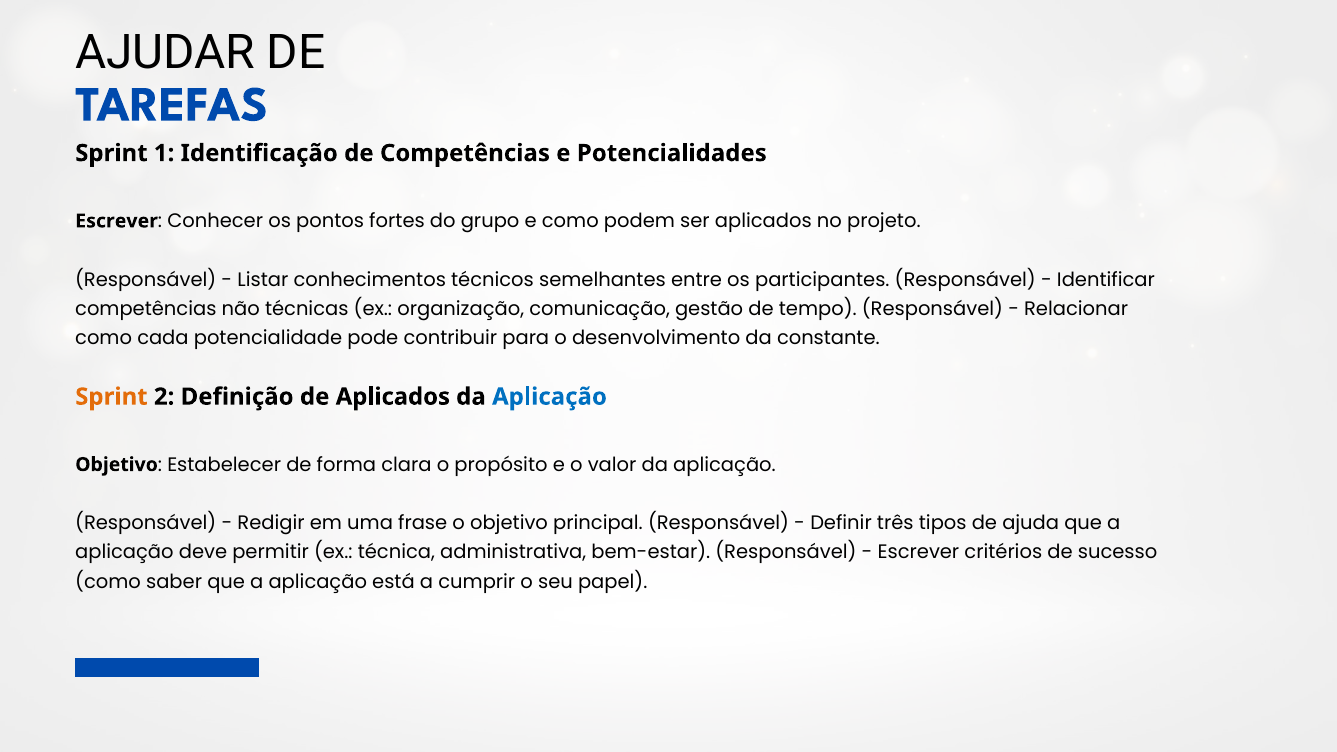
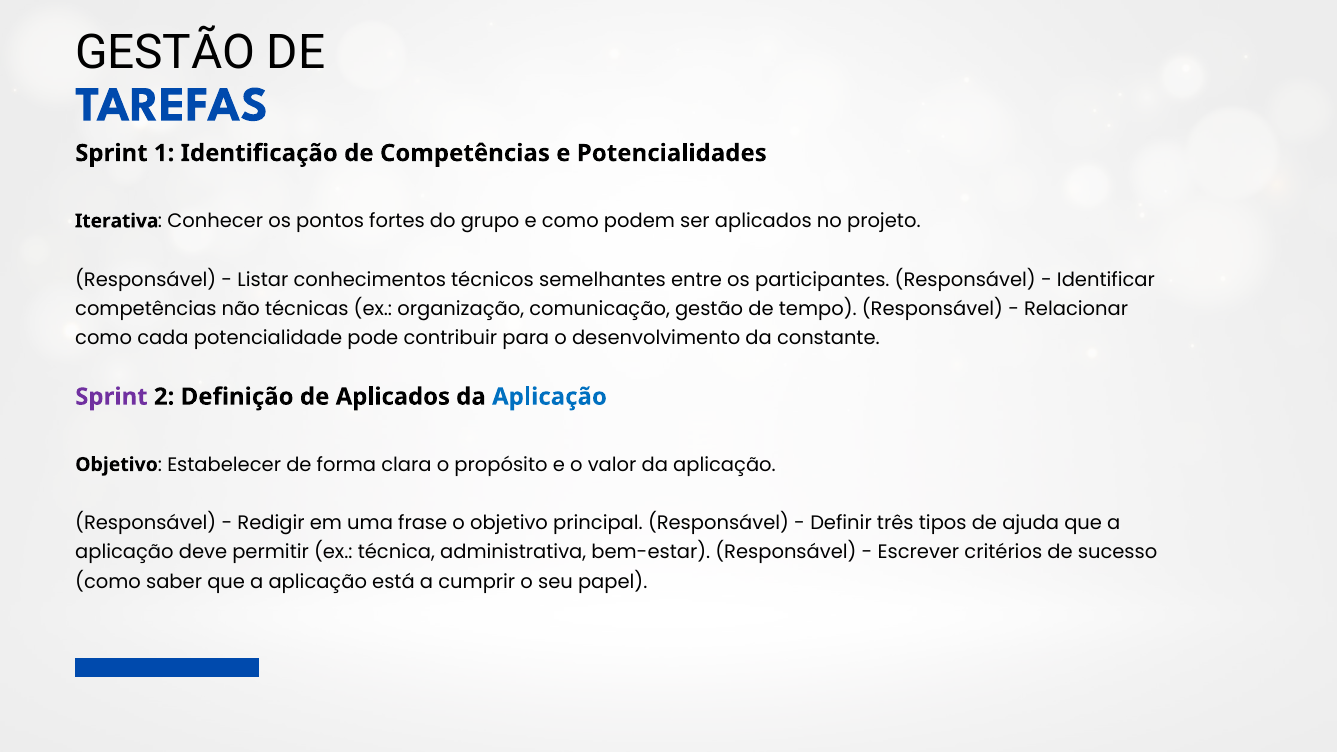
AJUDAR at (165, 52): AJUDAR -> GESTÃO
Escrever at (117, 221): Escrever -> Iterativa
Sprint at (111, 397) colour: orange -> purple
